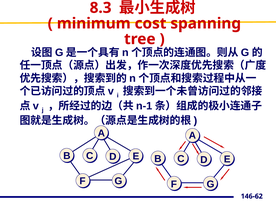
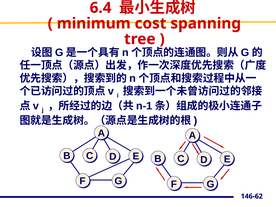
8.3: 8.3 -> 6.4
